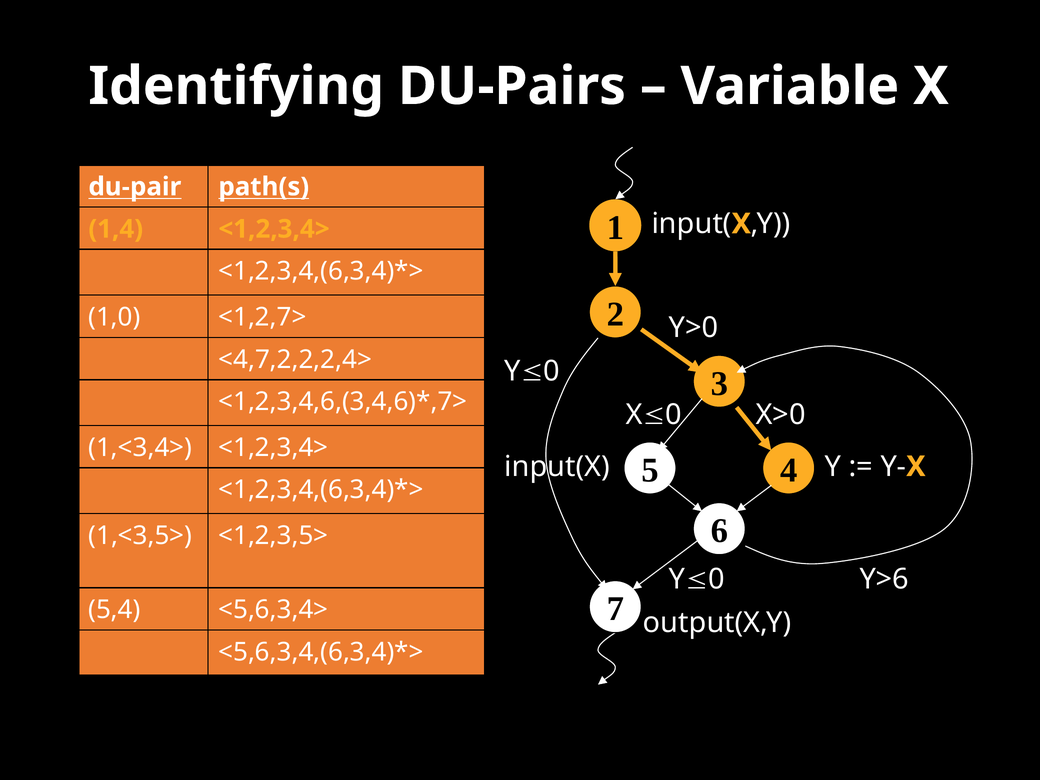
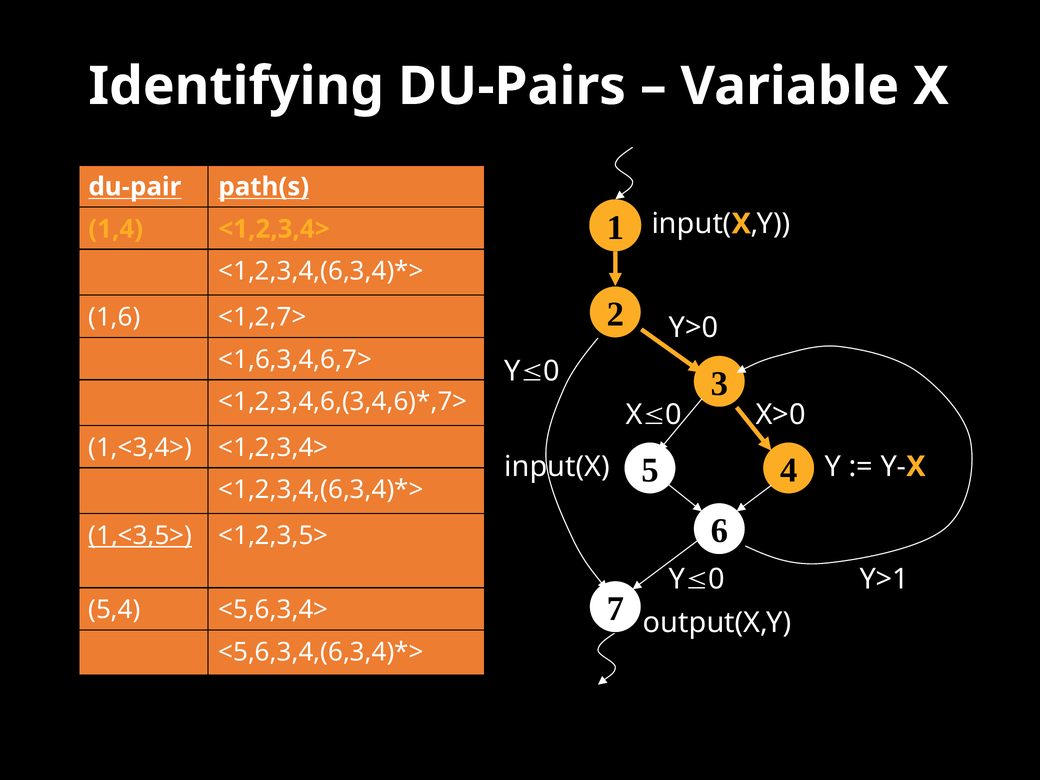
1,0: 1,0 -> 1,6
<4,7,2,2,2,4>: <4,7,2,2,2,4> -> <1,6,3,4,6,7>
1,<3,5> underline: none -> present
Y>6: Y>6 -> Y>1
